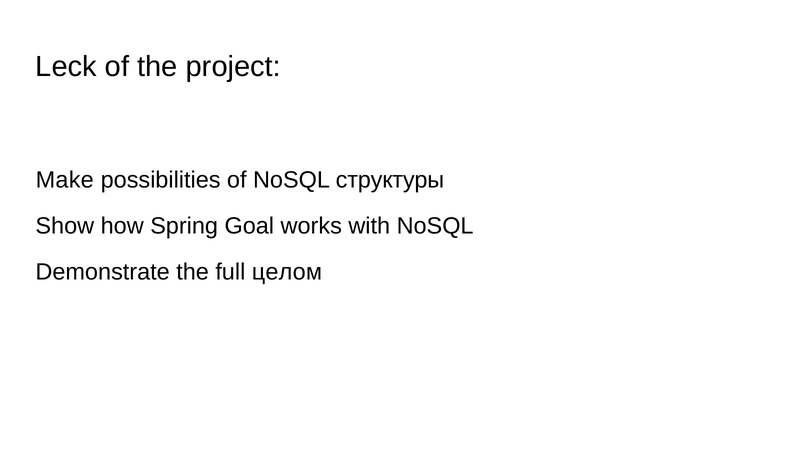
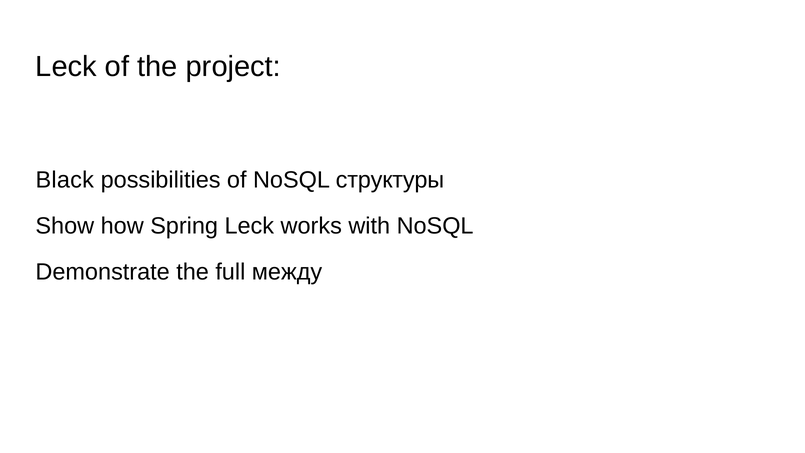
Make: Make -> Black
Spring Goal: Goal -> Leck
целом: целом -> между
